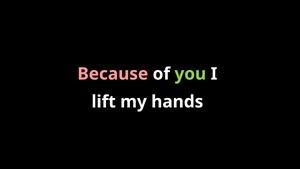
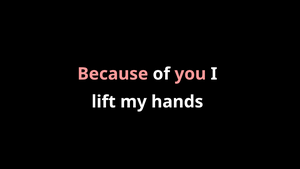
you colour: light green -> pink
